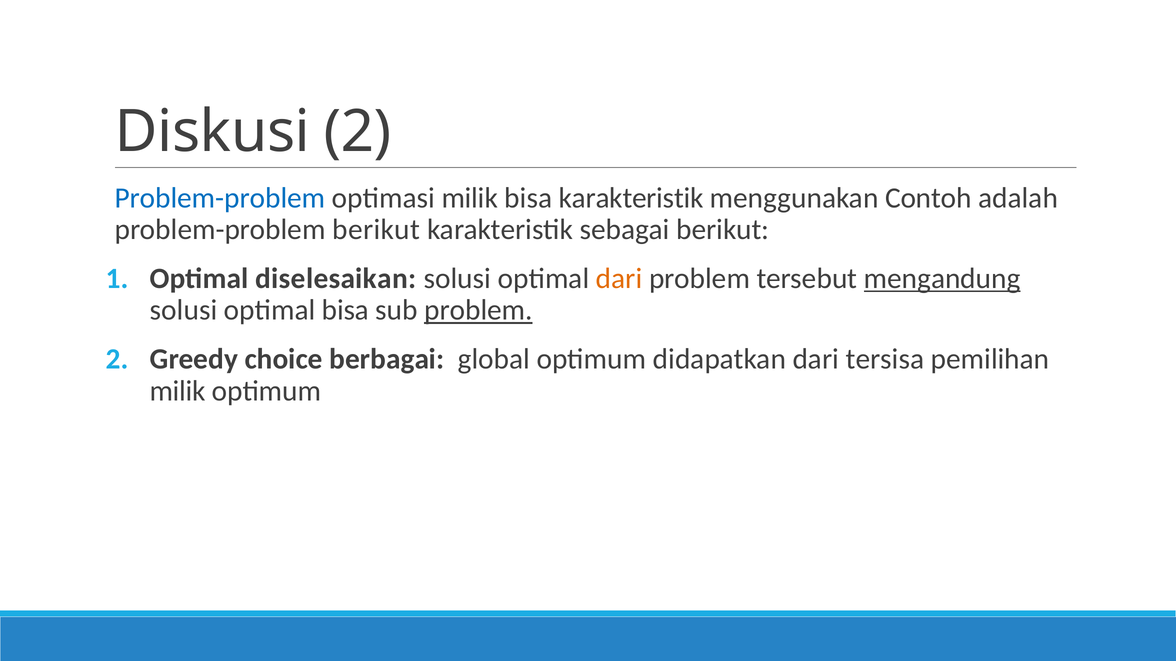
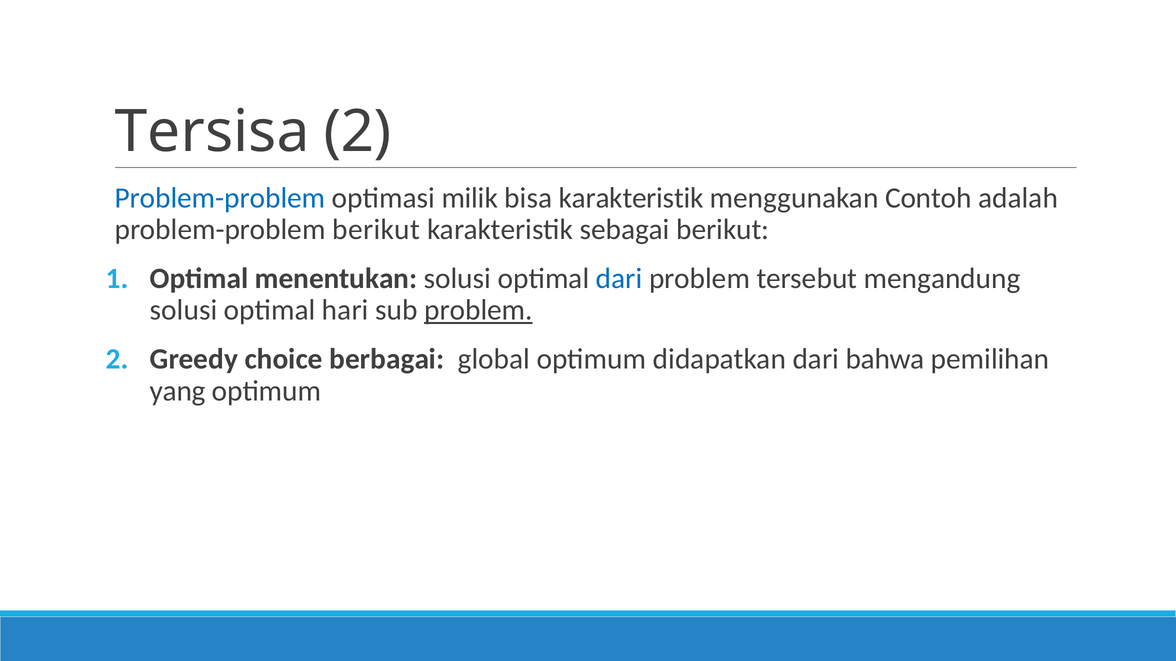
Diskusi: Diskusi -> Tersisa
diselesaikan: diselesaikan -> menentukan
dari at (619, 279) colour: orange -> blue
mengandung underline: present -> none
optimal bisa: bisa -> hari
tersisa: tersisa -> bahwa
milik at (178, 391): milik -> yang
